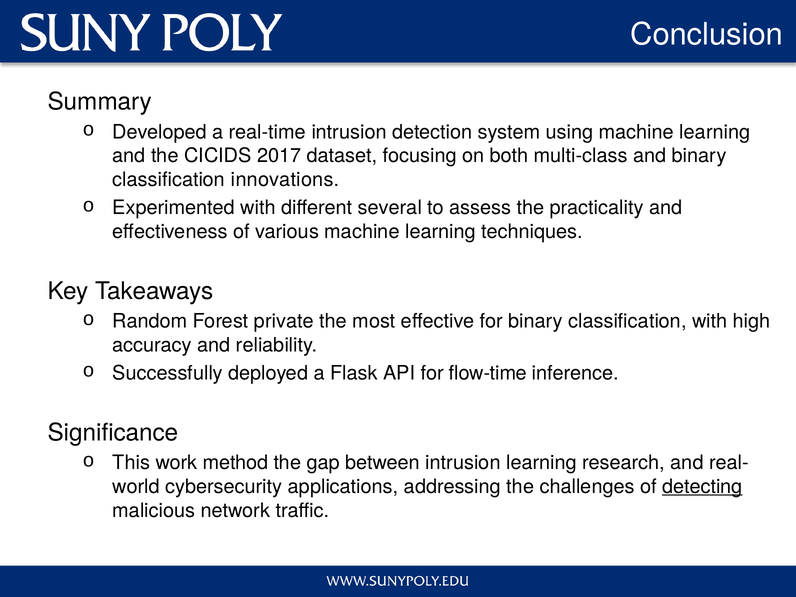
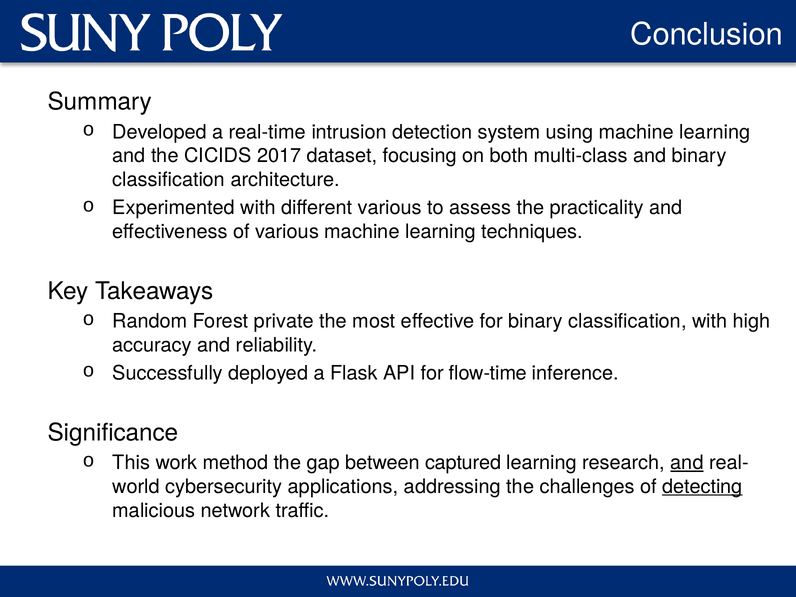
innovations: innovations -> architecture
different several: several -> various
between intrusion: intrusion -> captured
and at (687, 463) underline: none -> present
